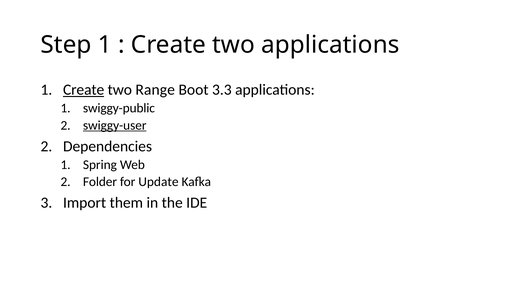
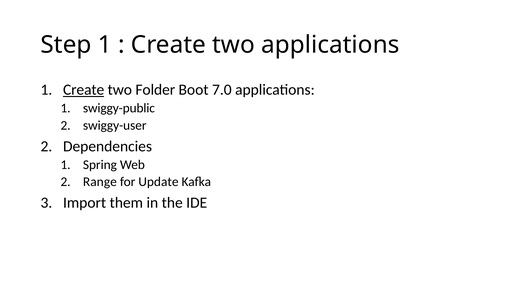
Range: Range -> Folder
3.3: 3.3 -> 7.0
swiggy-user underline: present -> none
Folder: Folder -> Range
